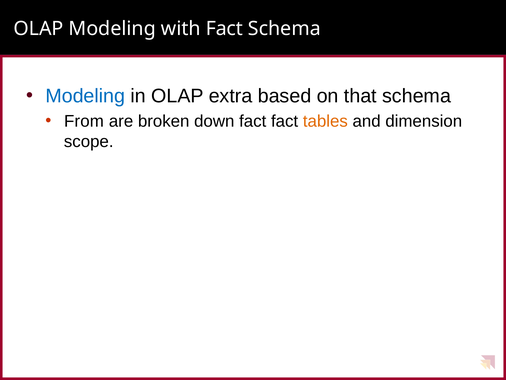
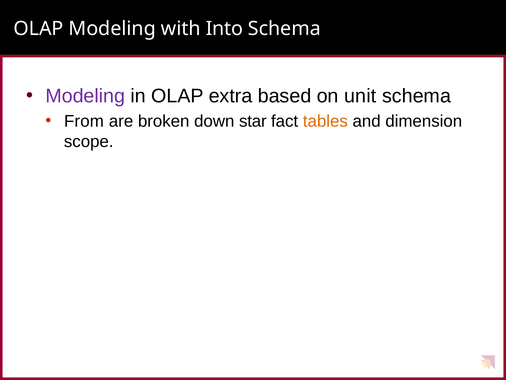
with Fact: Fact -> Into
Modeling at (85, 96) colour: blue -> purple
that: that -> unit
down fact: fact -> star
